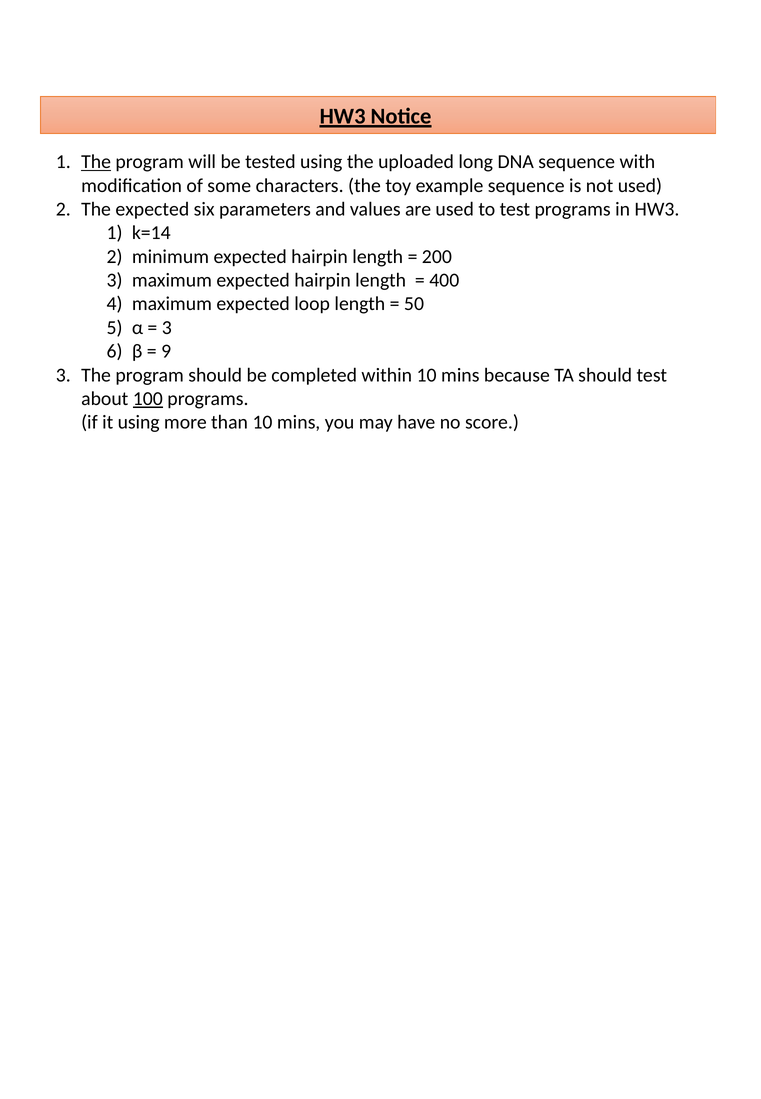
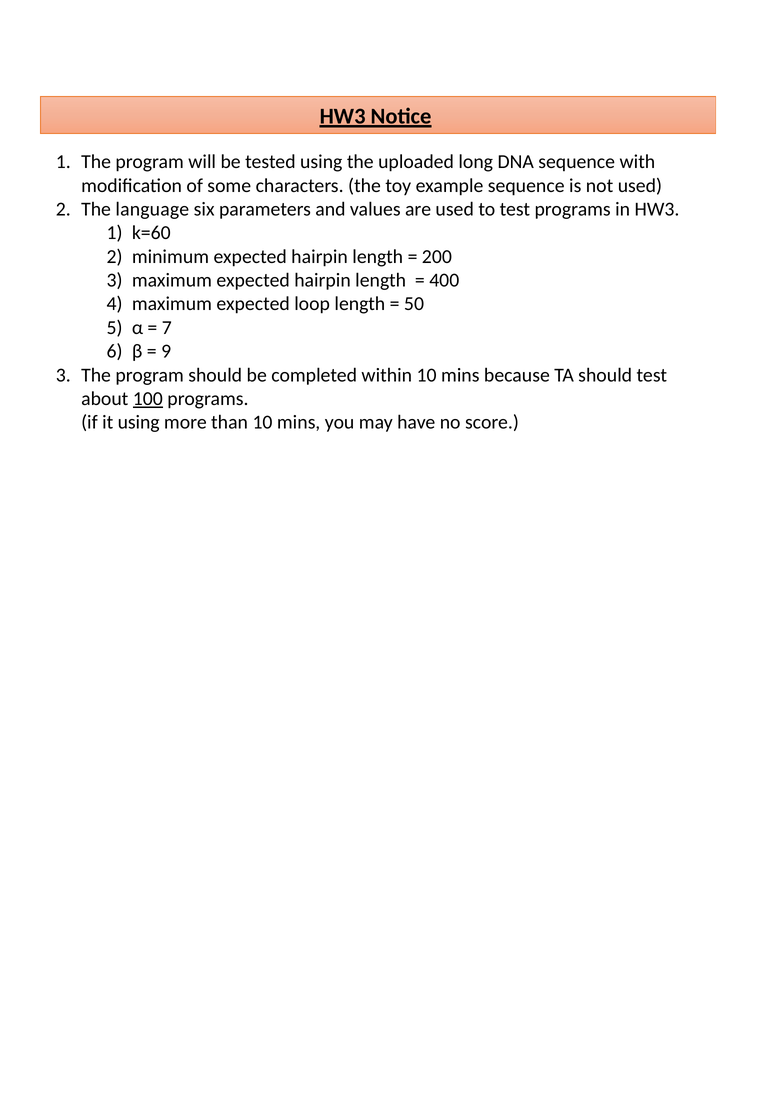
The at (96, 162) underline: present -> none
The expected: expected -> language
k=14: k=14 -> k=60
3 at (167, 328): 3 -> 7
